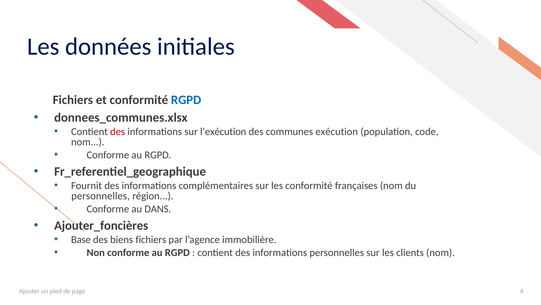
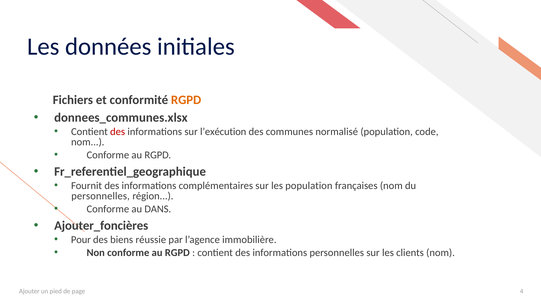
RGPD at (186, 100) colour: blue -> orange
exécution: exécution -> normalisé
les conformité: conformité -> population
Base: Base -> Pour
fichiers: fichiers -> réussie
